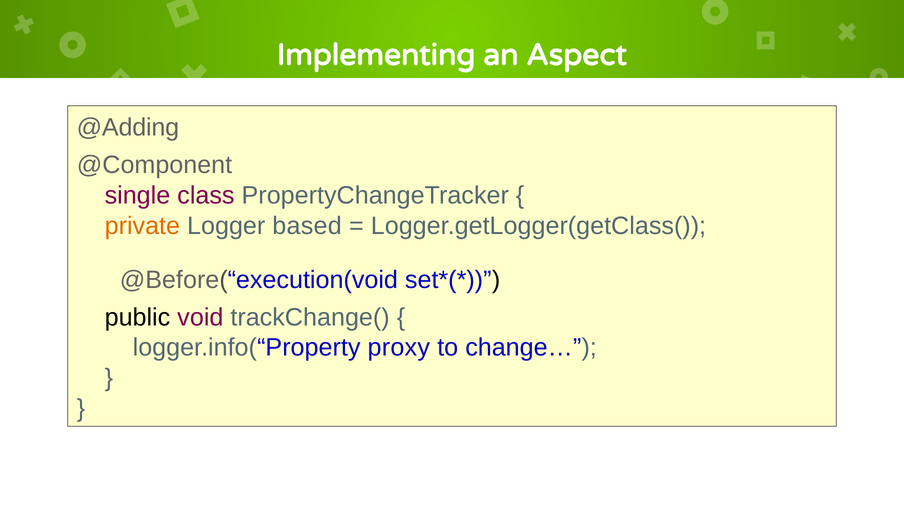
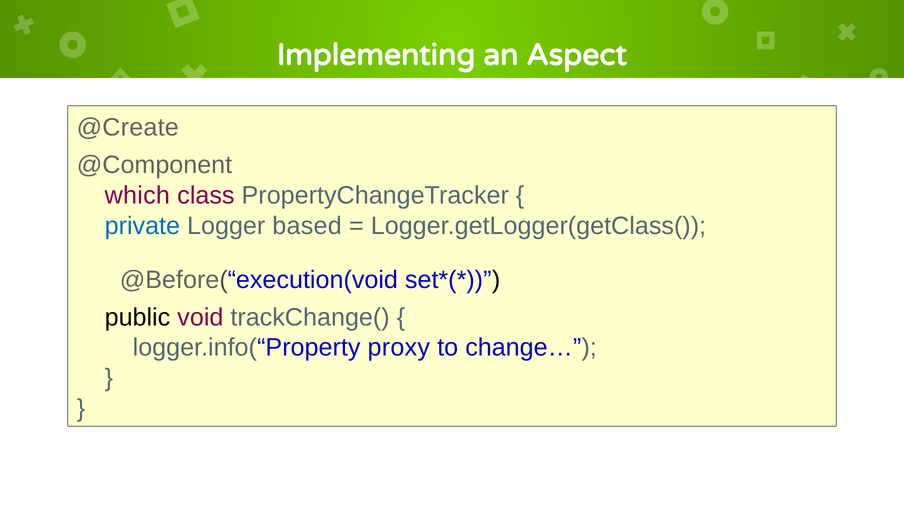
@Adding: @Adding -> @Create
single: single -> which
private colour: orange -> blue
